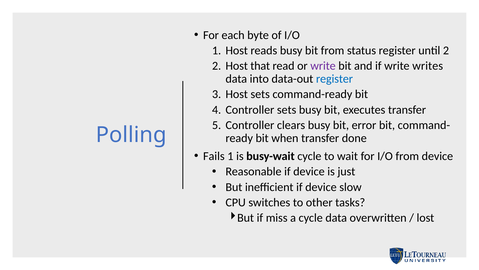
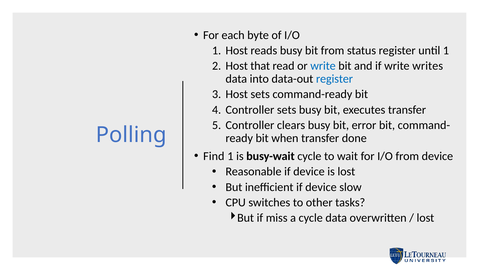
until 2: 2 -> 1
write at (323, 66) colour: purple -> blue
Fails: Fails -> Find
is just: just -> lost
